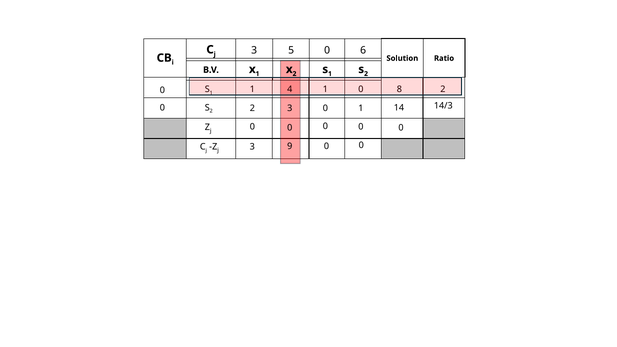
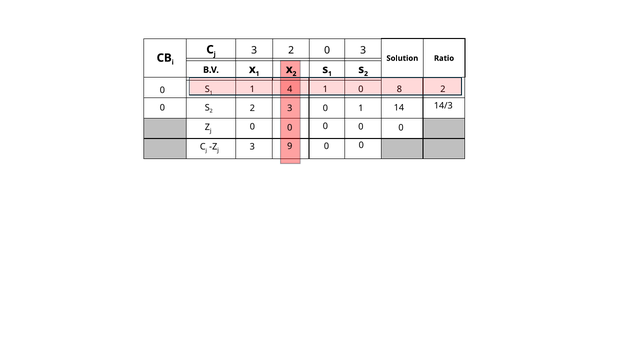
3 5: 5 -> 2
0 6: 6 -> 3
